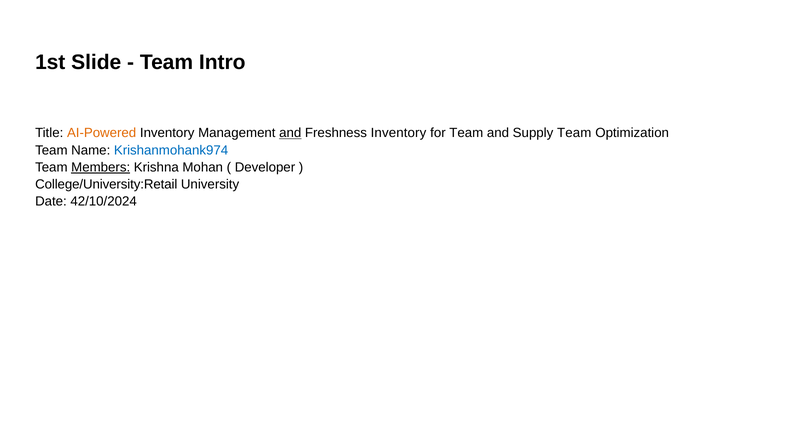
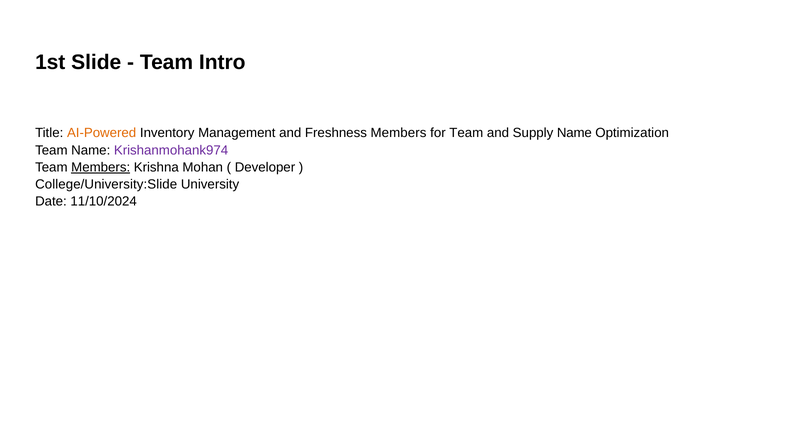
and at (290, 133) underline: present -> none
Freshness Inventory: Inventory -> Members
Supply Team: Team -> Name
Krishanmohank974 colour: blue -> purple
College/University:Retail: College/University:Retail -> College/University:Slide
42/10/2024: 42/10/2024 -> 11/10/2024
